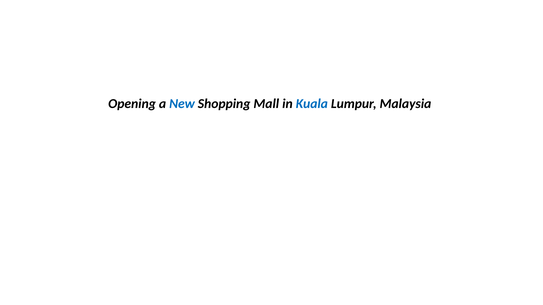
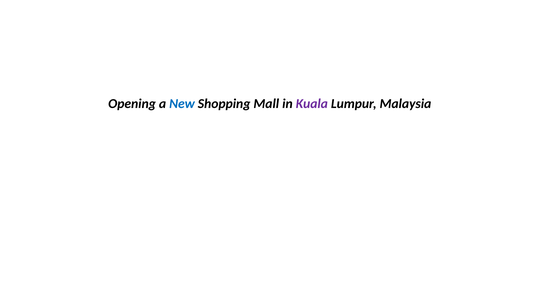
Kuala colour: blue -> purple
